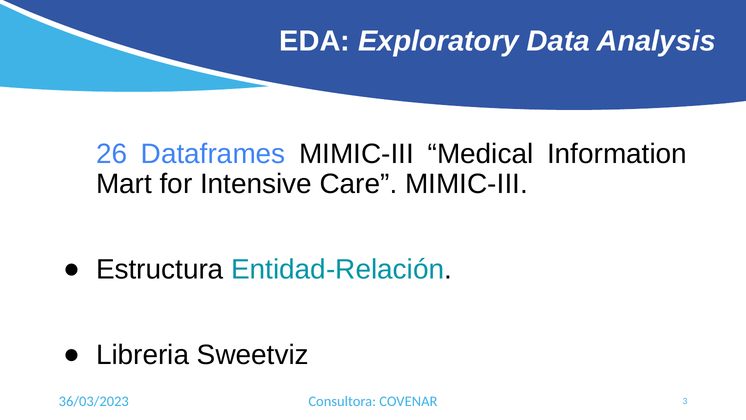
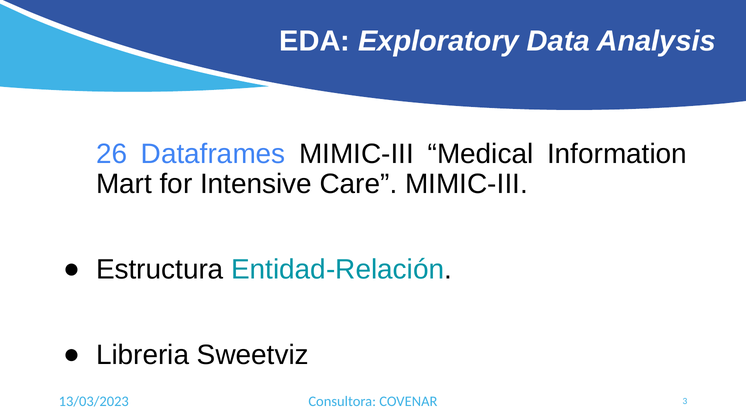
36/03/2023: 36/03/2023 -> 13/03/2023
